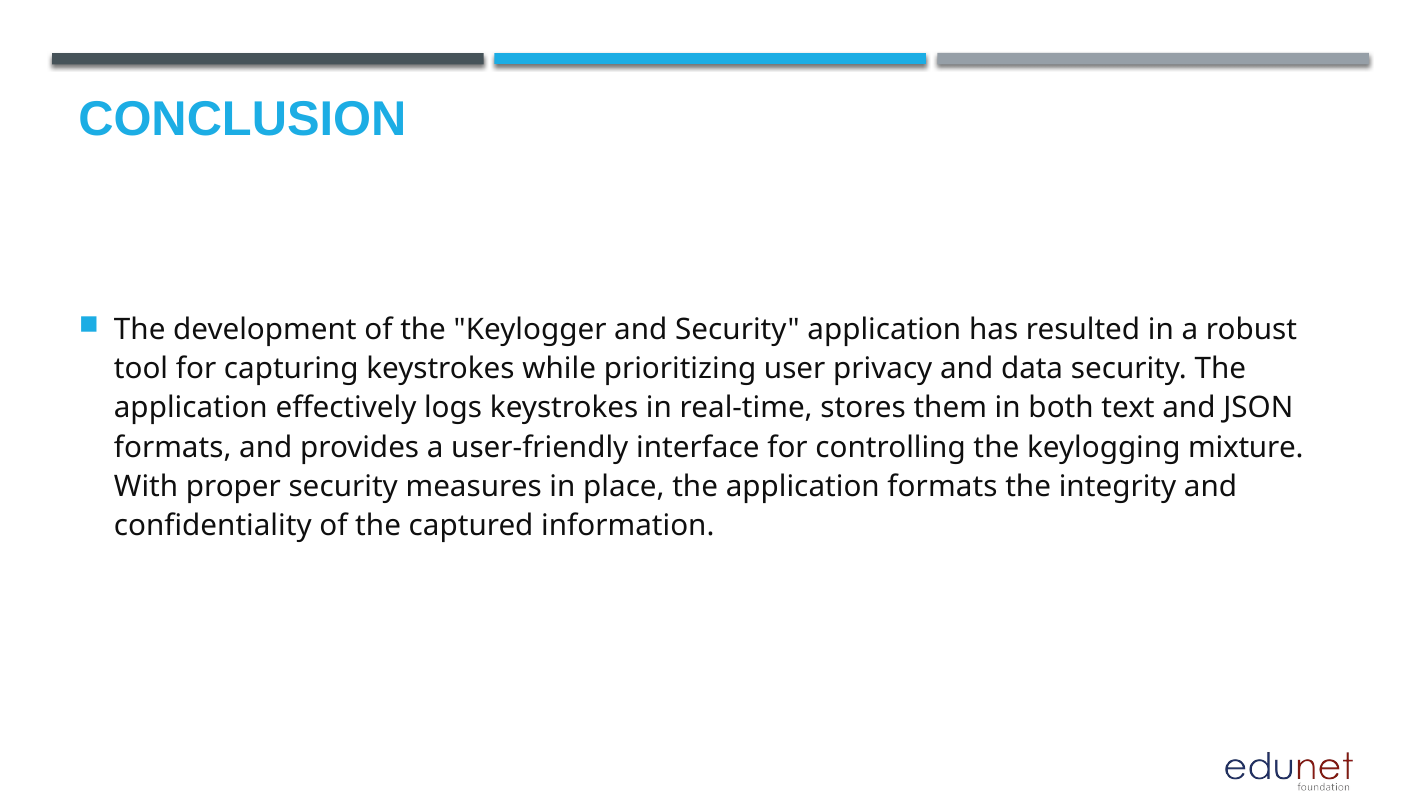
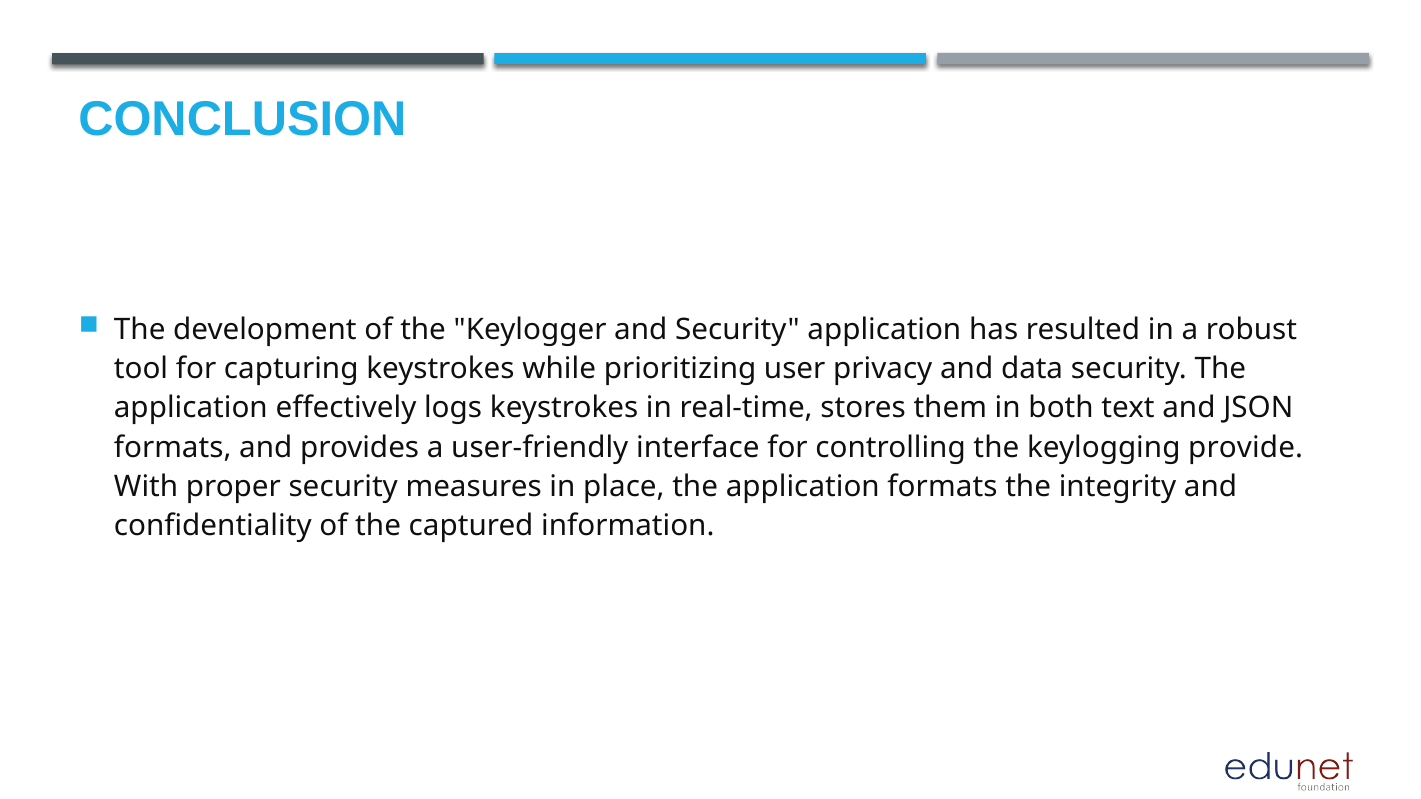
mixture: mixture -> provide
